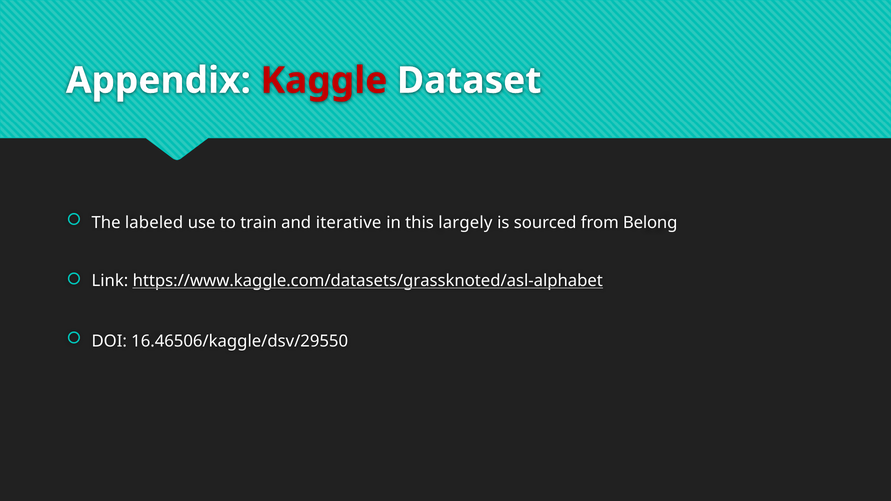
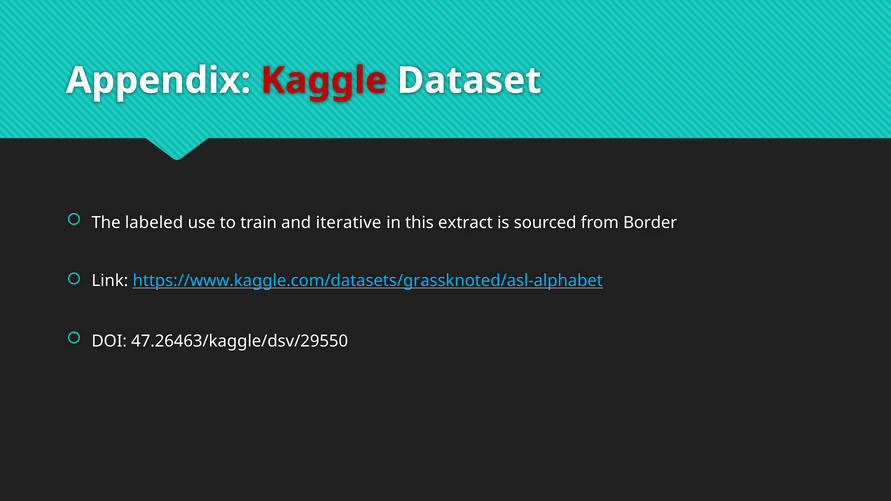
largely: largely -> extract
Belong: Belong -> Border
https://www.kaggle.com/datasets/grassknoted/asl-alphabet colour: white -> light blue
16.46506/kaggle/dsv/29550: 16.46506/kaggle/dsv/29550 -> 47.26463/kaggle/dsv/29550
